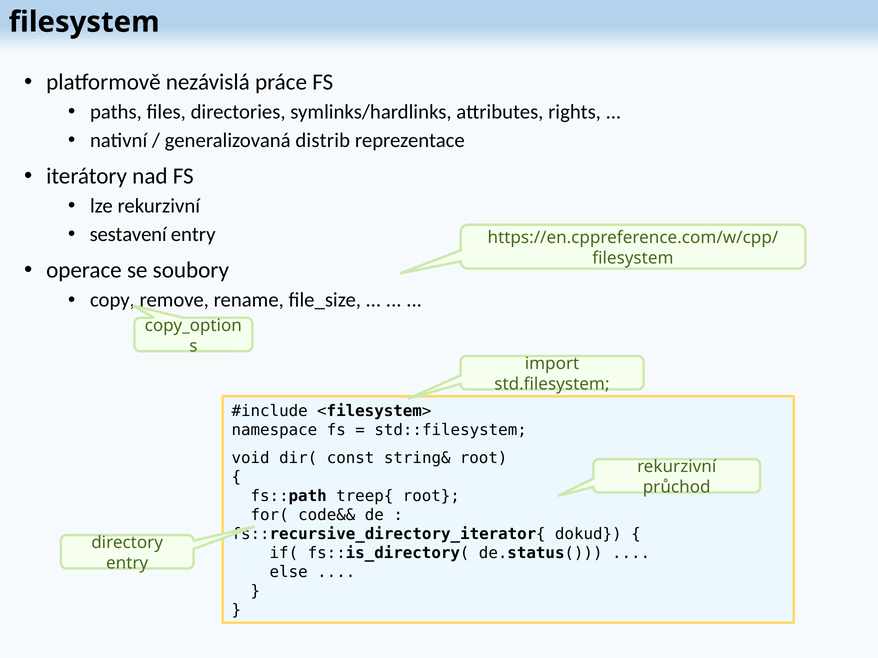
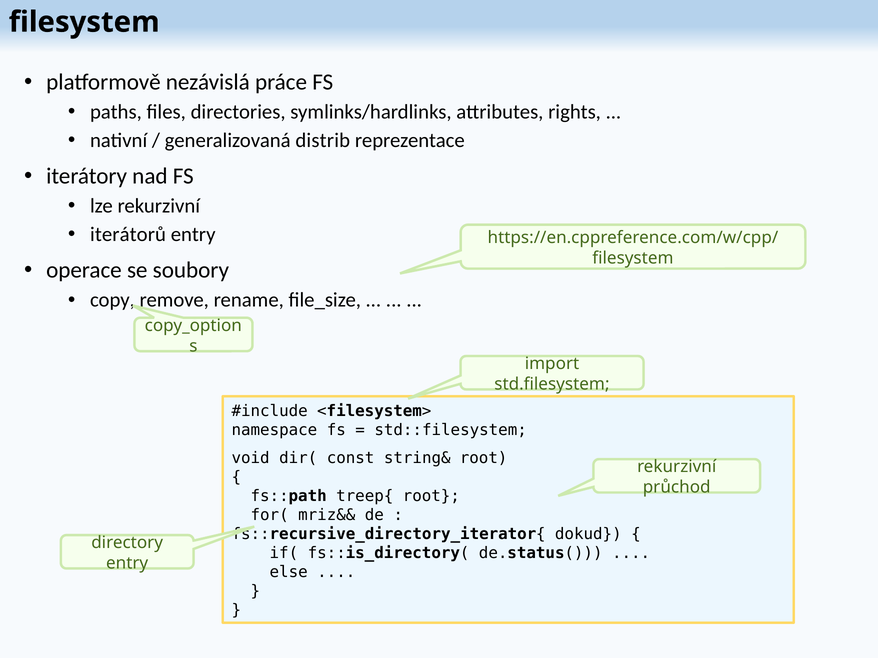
sestavení: sestavení -> iterátorů
code&&: code&& -> mriz&&
